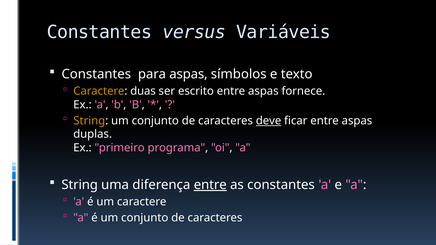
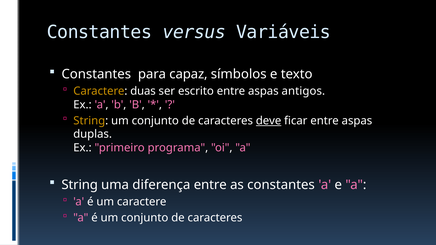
para aspas: aspas -> capaz
fornece: fornece -> antigos
entre at (210, 185) underline: present -> none
